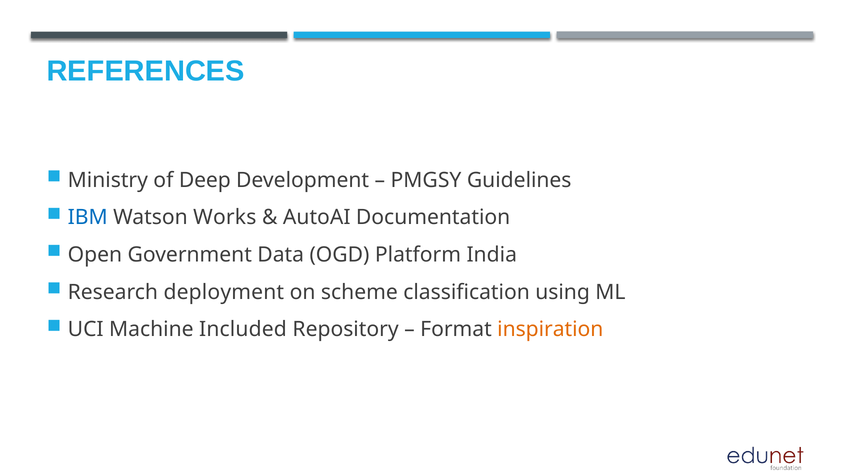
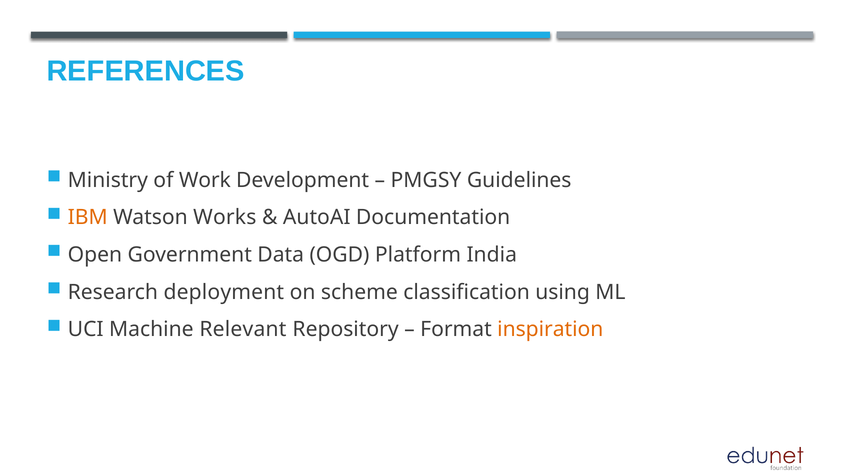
Deep: Deep -> Work
IBM colour: blue -> orange
Included: Included -> Relevant
